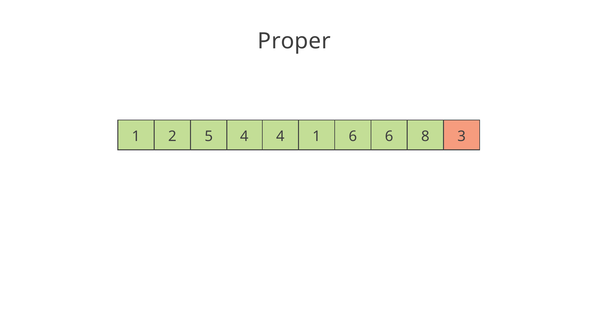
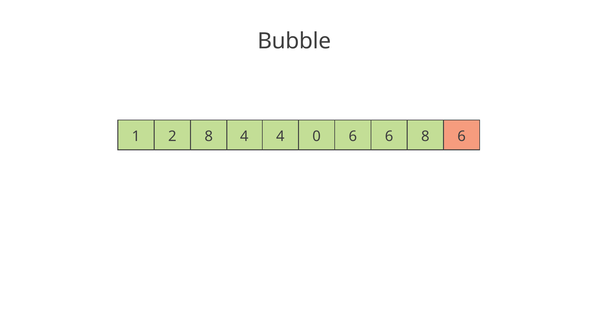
Proper: Proper -> Bubble
2 5: 5 -> 8
4 1: 1 -> 0
8 3: 3 -> 6
